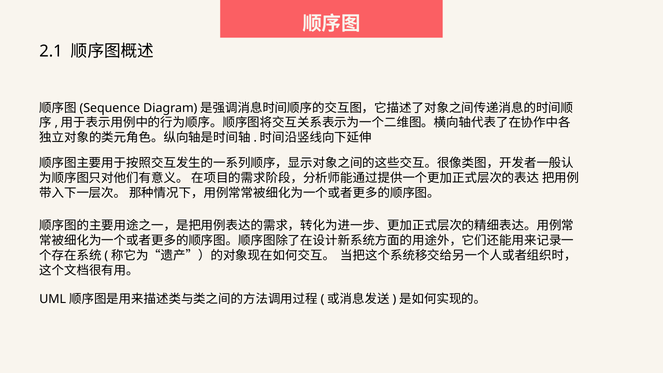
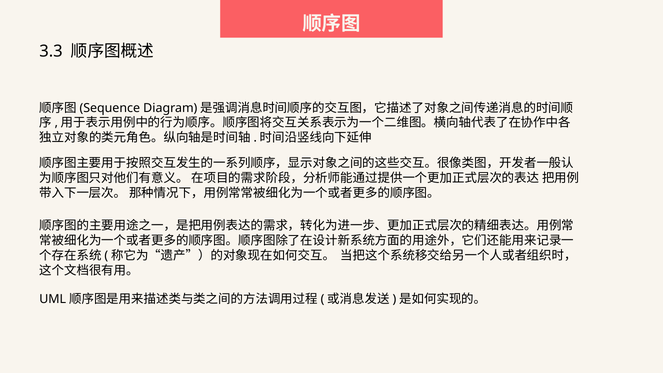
2.1: 2.1 -> 3.3
